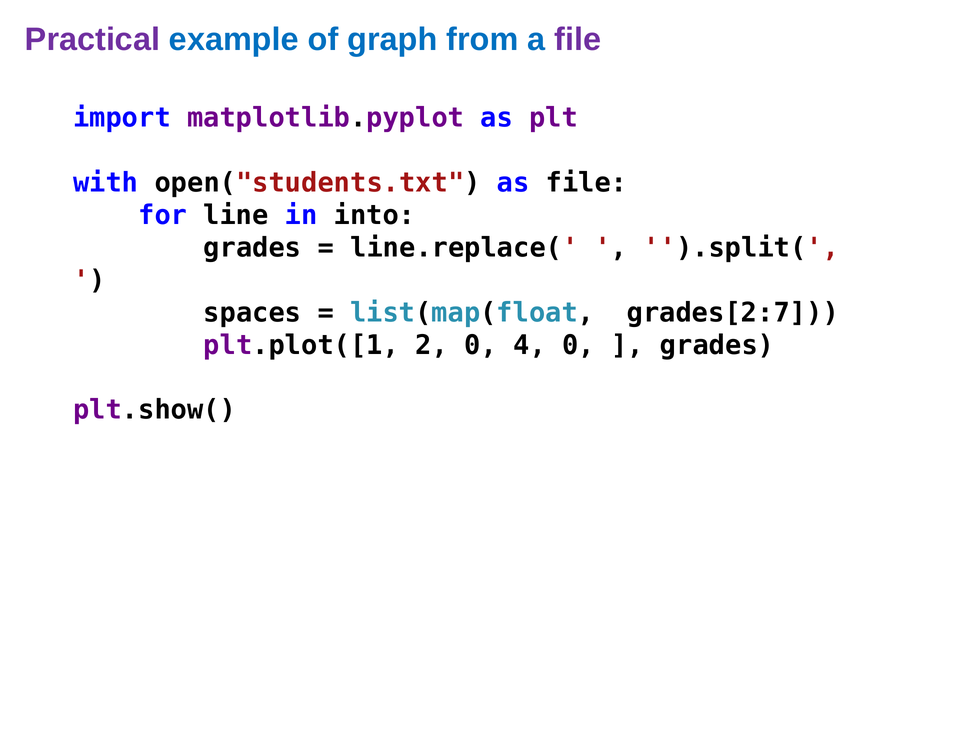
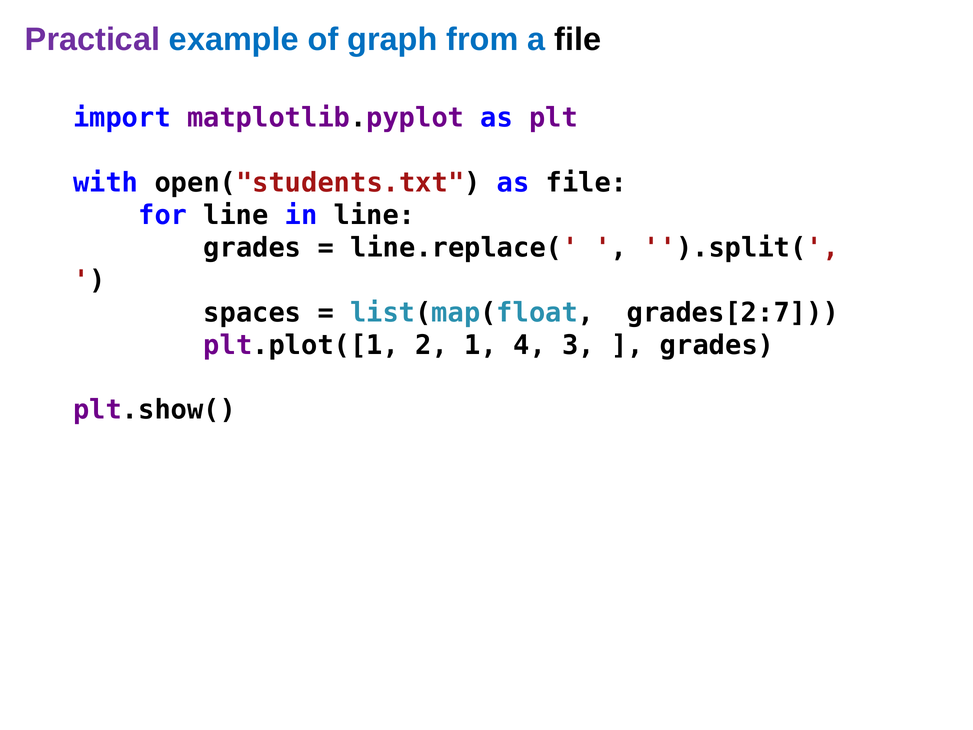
file at (578, 39) colour: purple -> black
in into: into -> line
2 0: 0 -> 1
4 0: 0 -> 3
